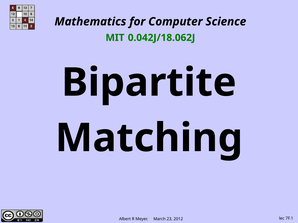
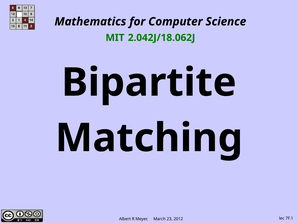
0.042J/18.062J: 0.042J/18.062J -> 2.042J/18.062J
